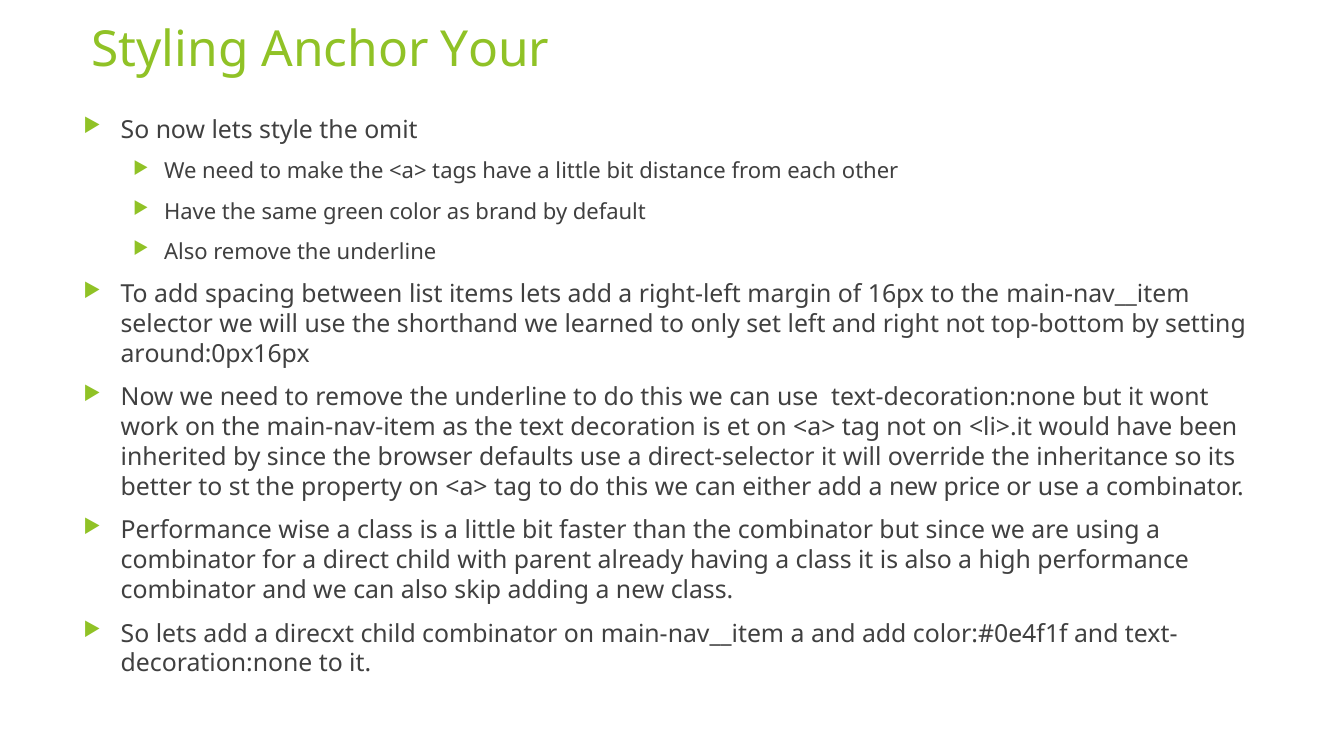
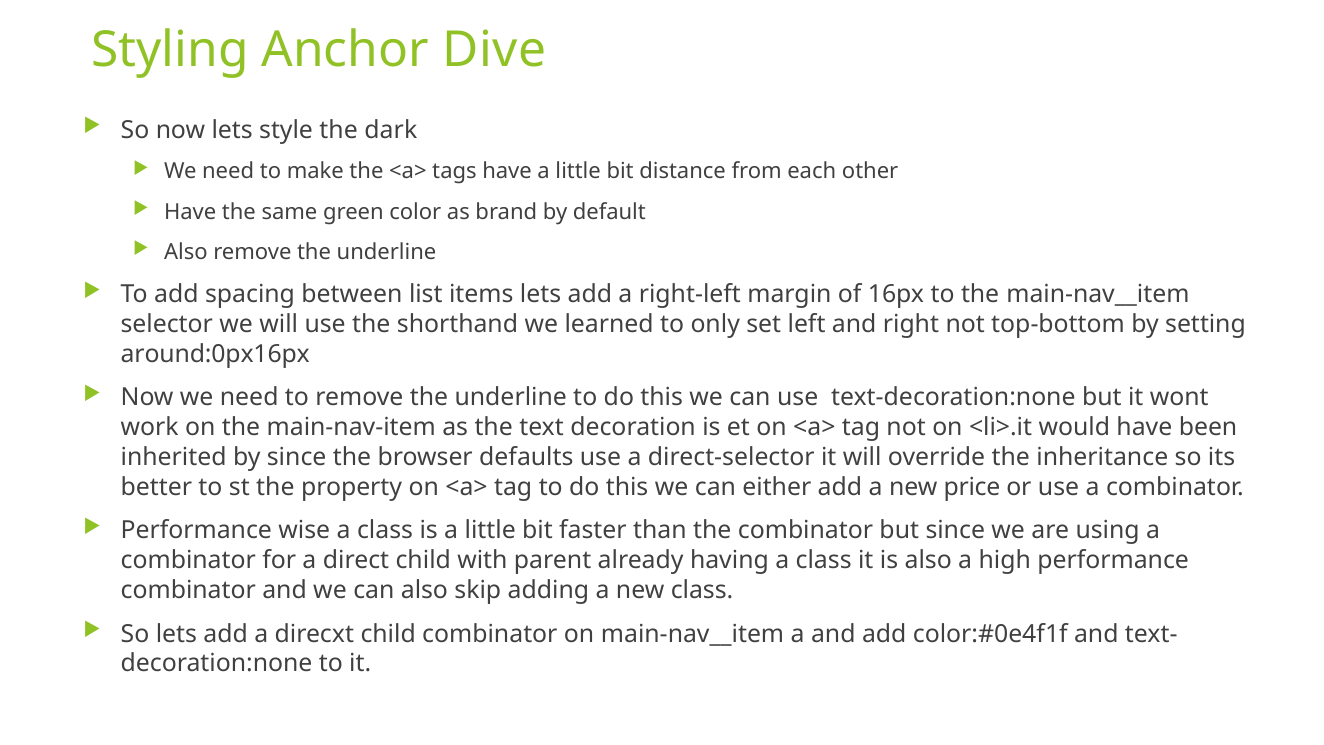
Your: Your -> Dive
omit: omit -> dark
